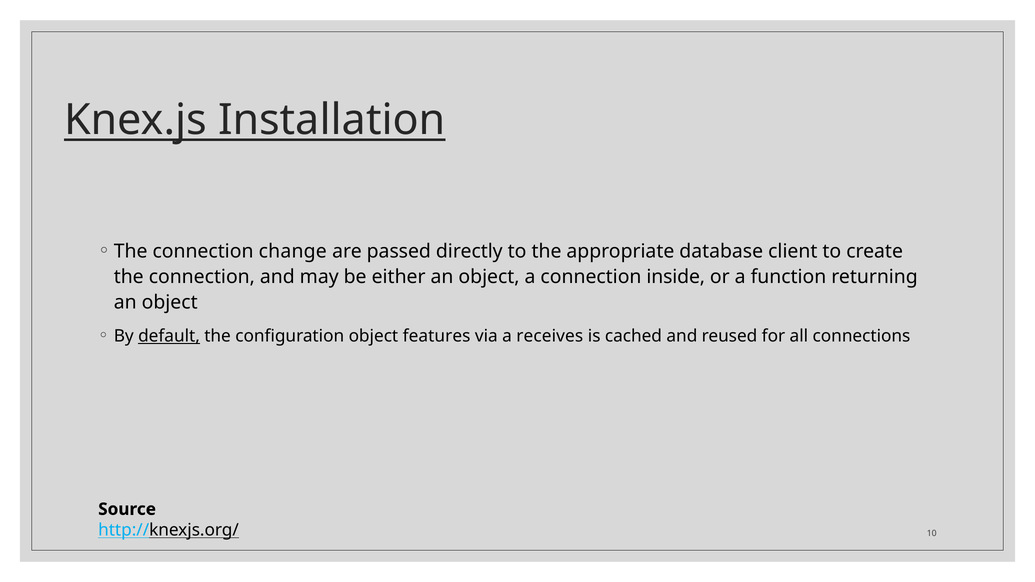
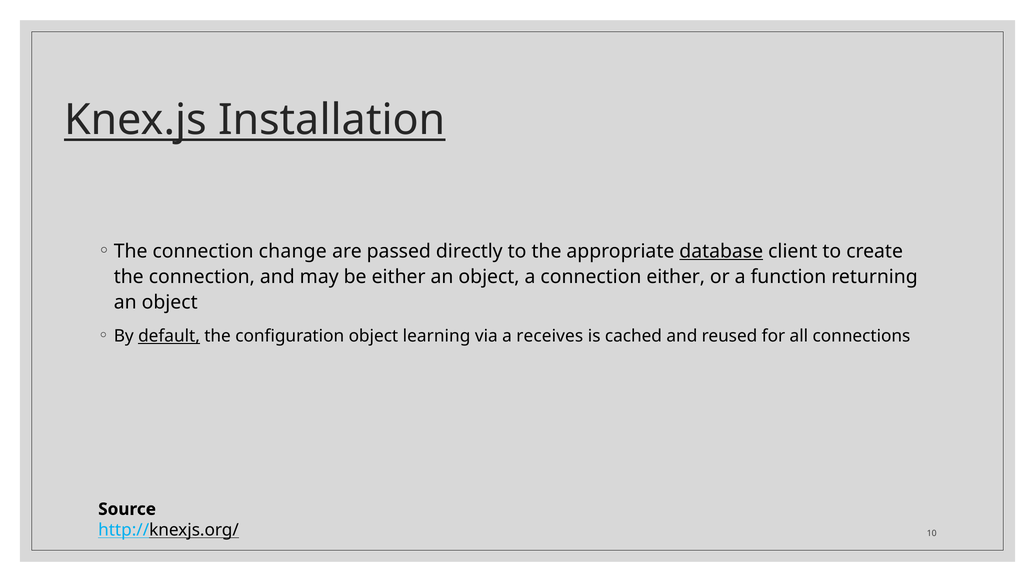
database underline: none -> present
connection inside: inside -> either
features: features -> learning
